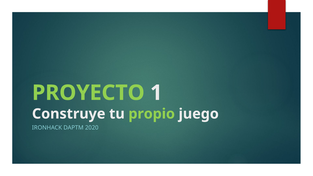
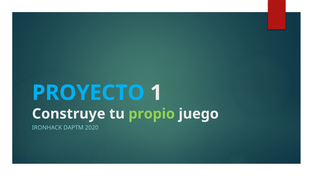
PROYECTO colour: light green -> light blue
